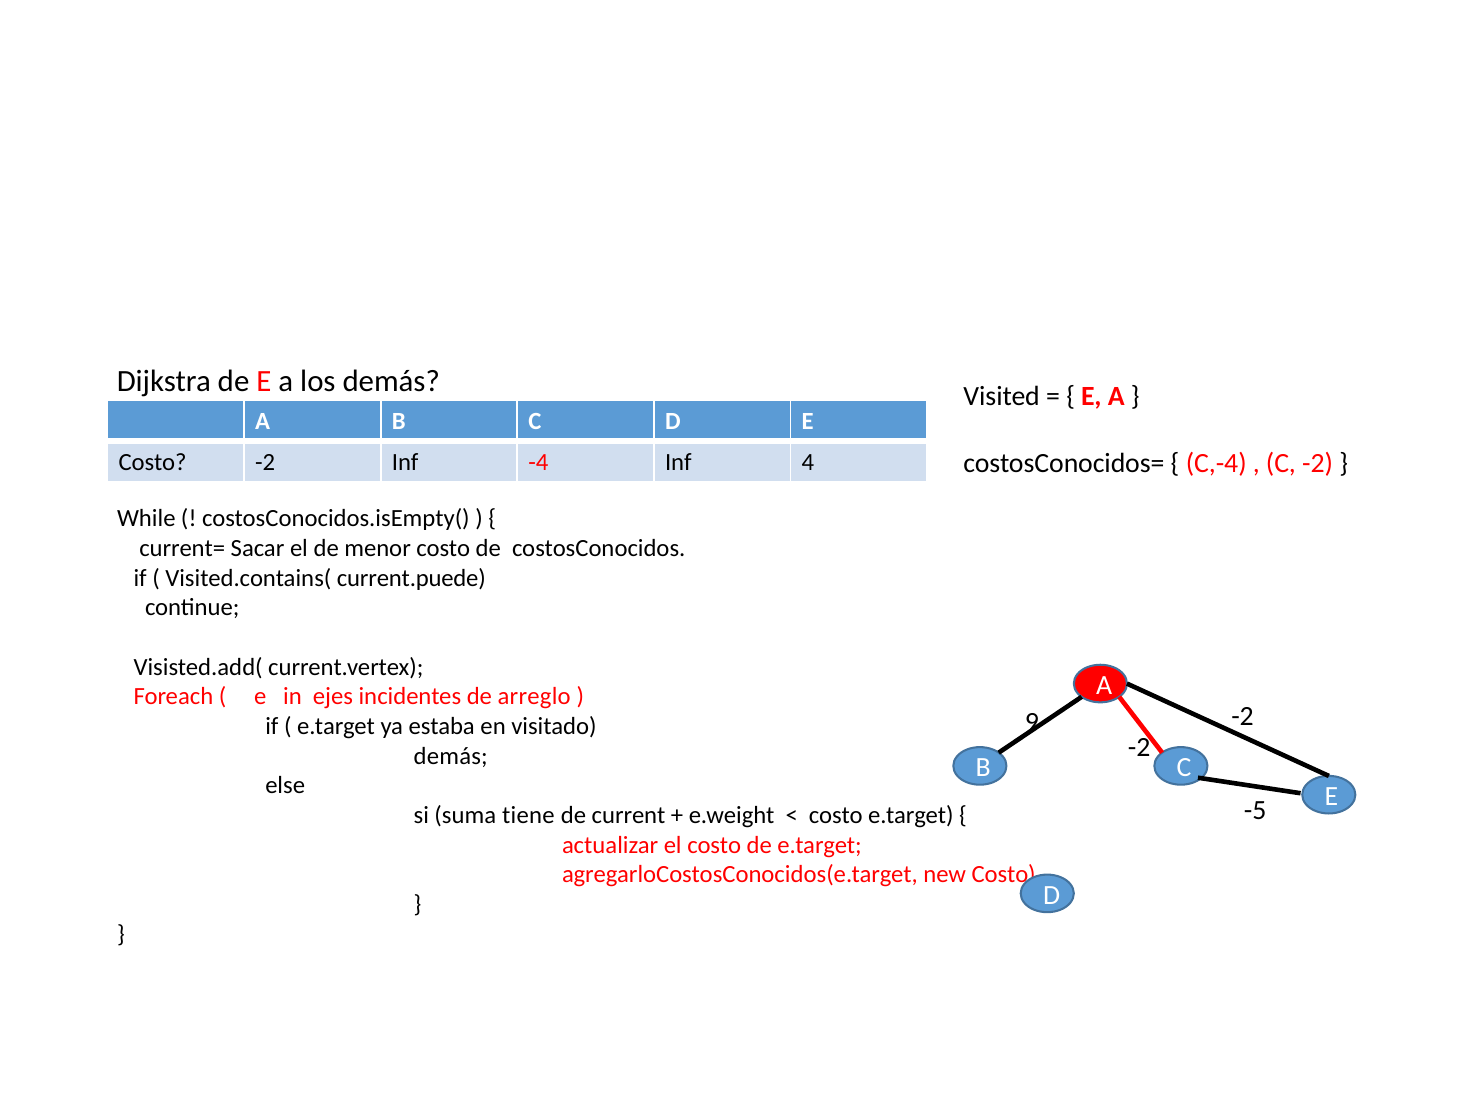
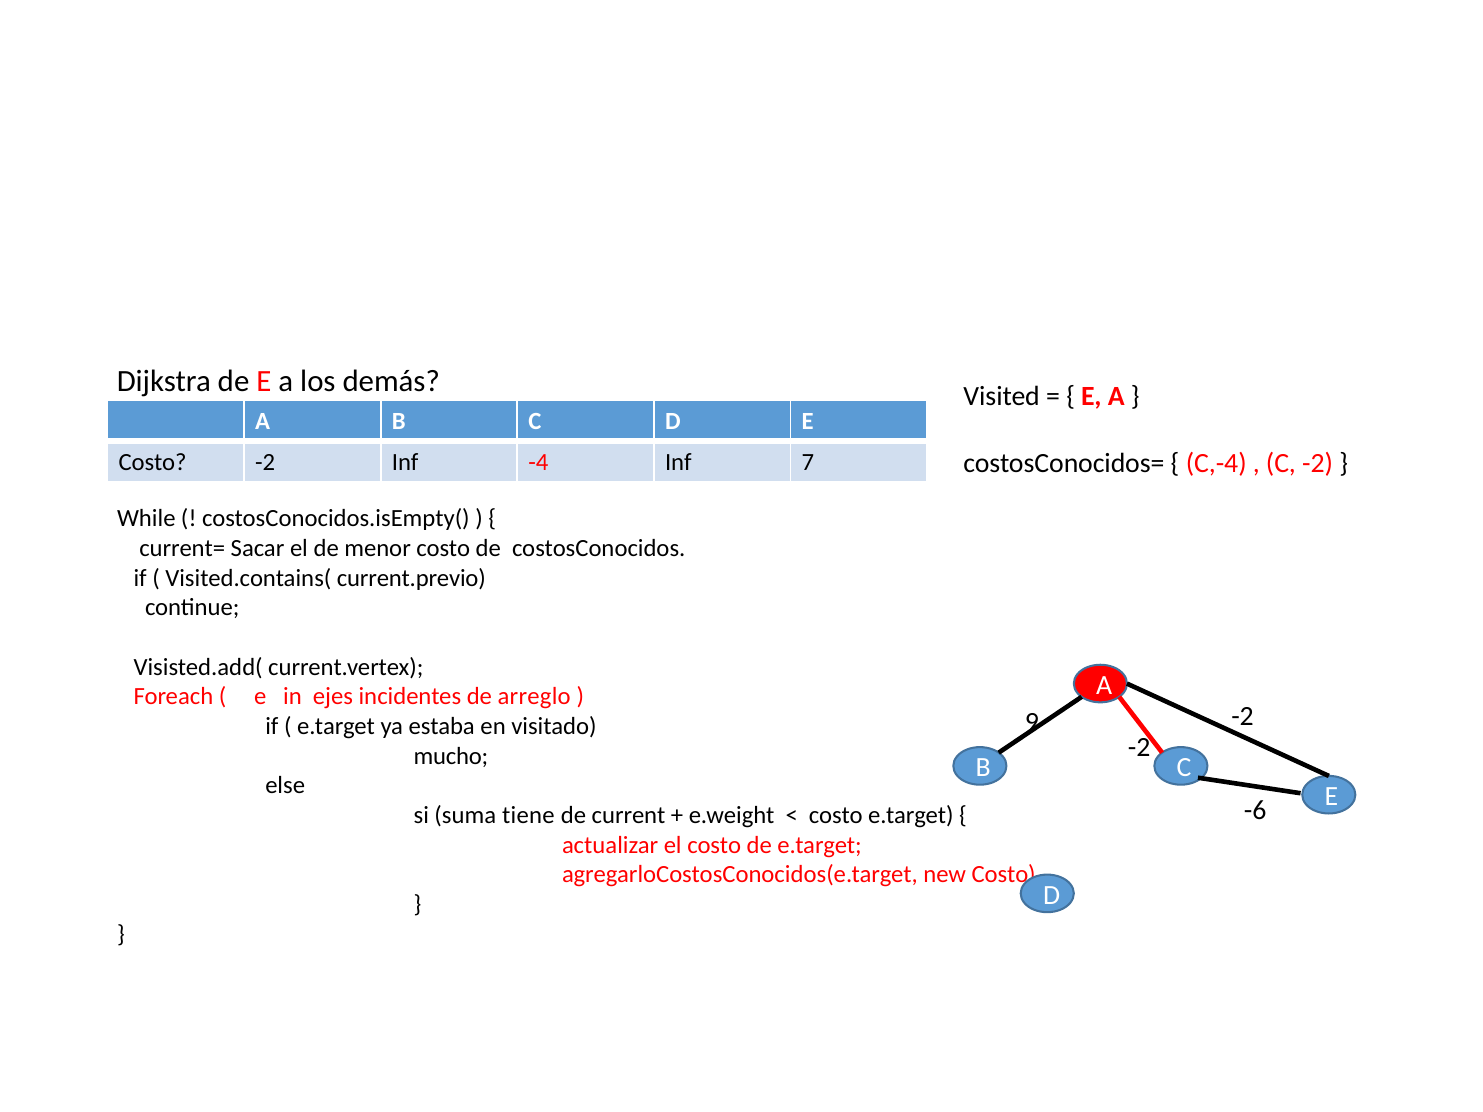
4: 4 -> 7
current.puede: current.puede -> current.previo
demás at (451, 756): demás -> mucho
-5: -5 -> -6
